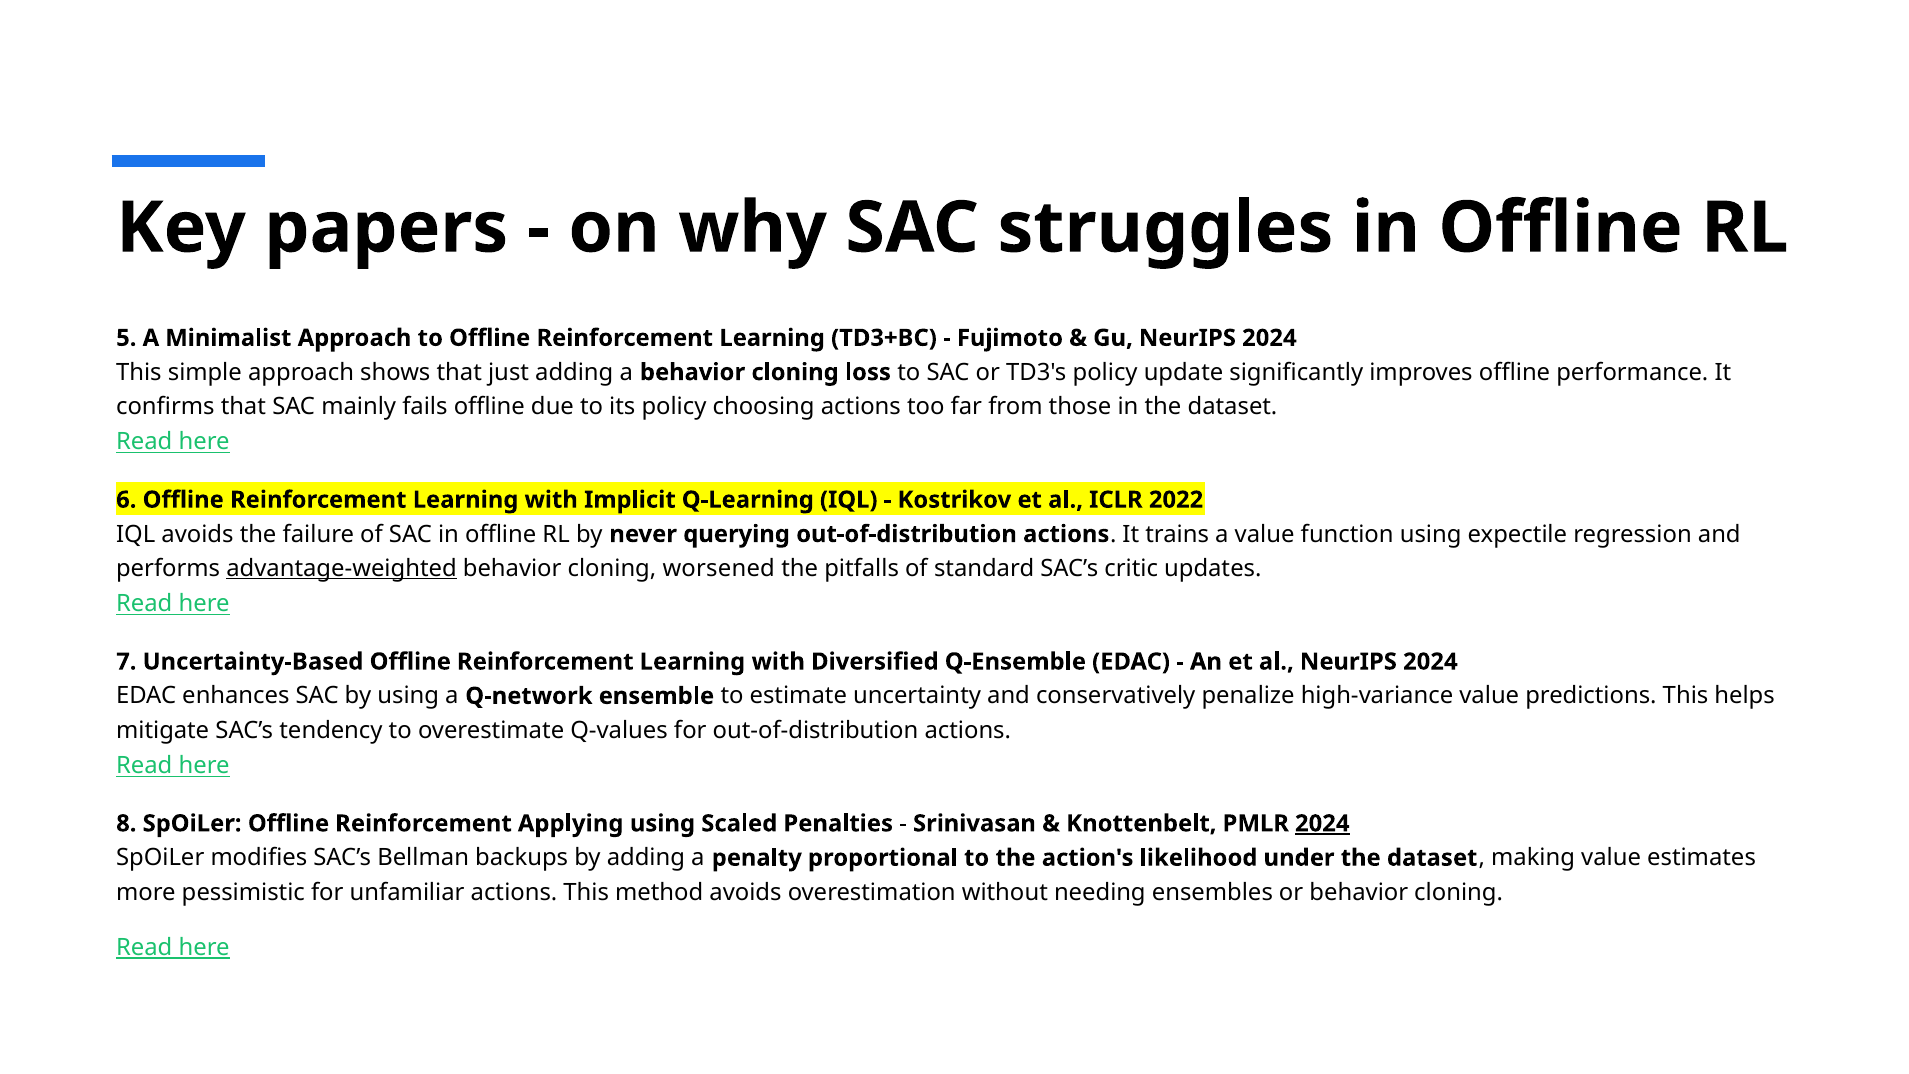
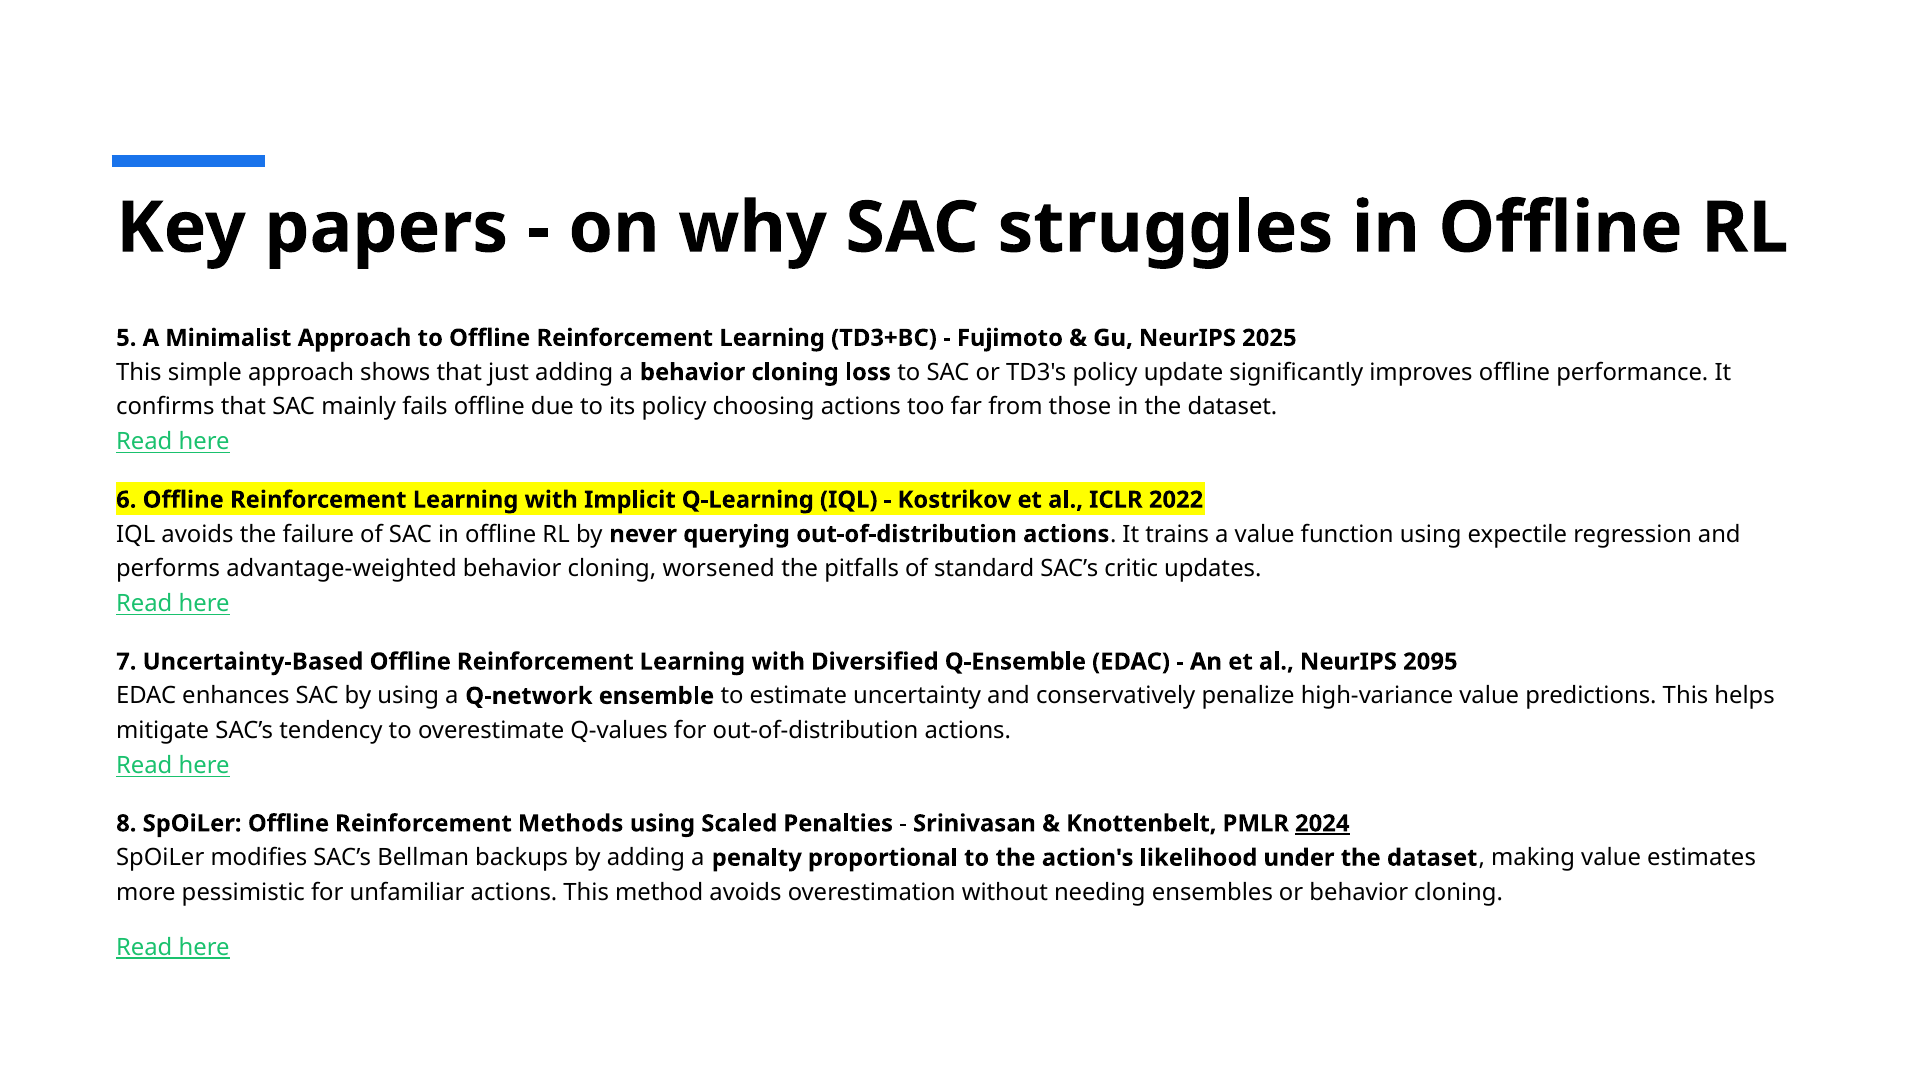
Gu NeurIPS 2024: 2024 -> 2025
advantage-weighted underline: present -> none
al NeurIPS 2024: 2024 -> 2095
Applying: Applying -> Methods
